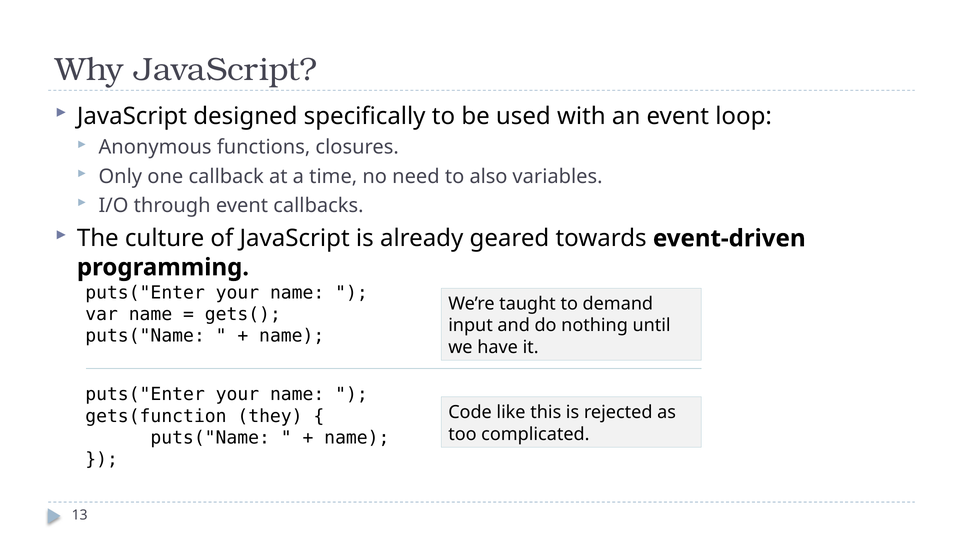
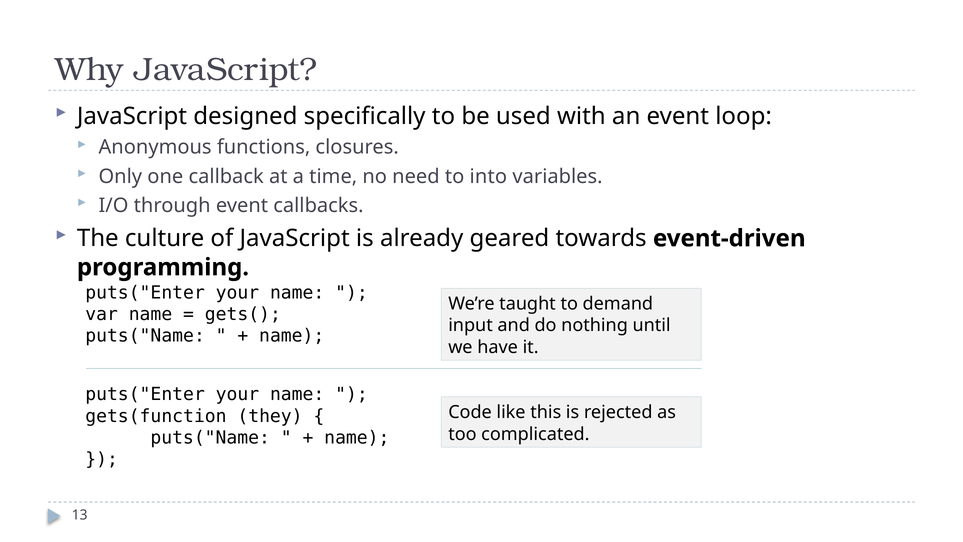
also: also -> into
